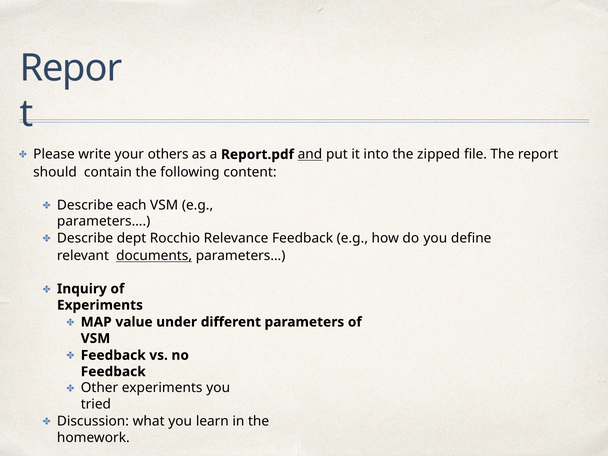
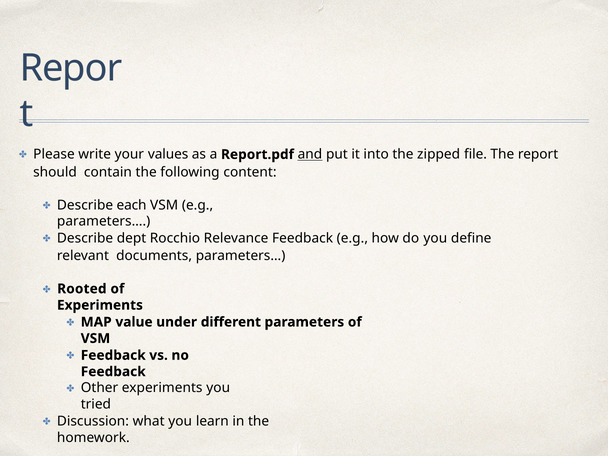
others: others -> values
documents underline: present -> none
Inquiry: Inquiry -> Rooted
